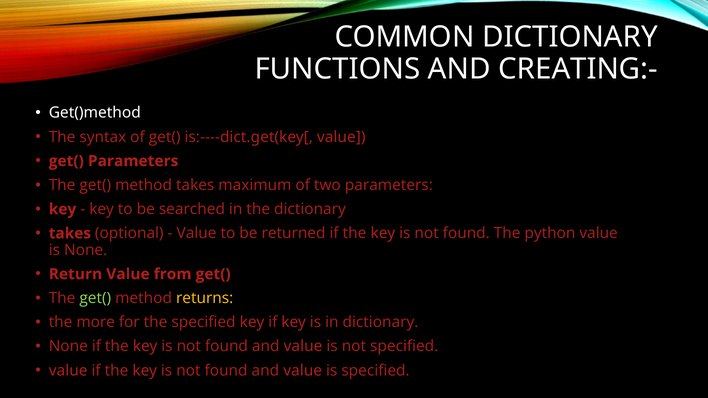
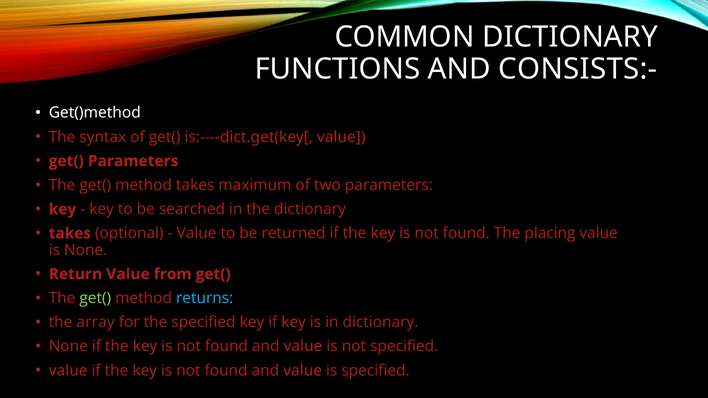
CREATING:-: CREATING:- -> CONSISTS:-
python: python -> placing
returns colour: yellow -> light blue
more: more -> array
